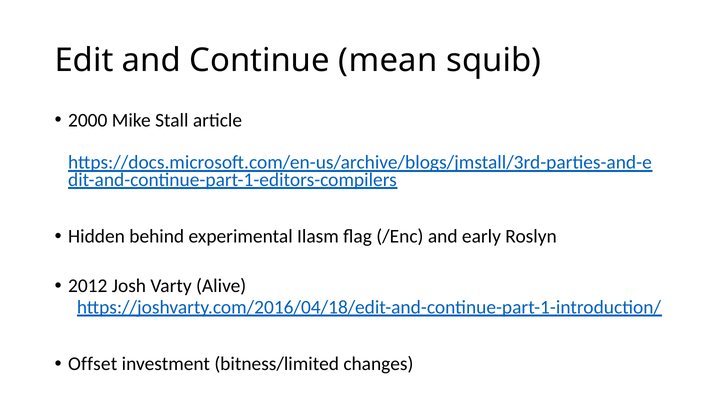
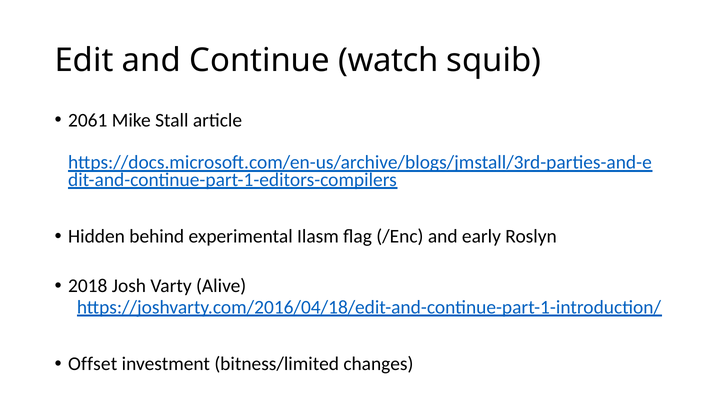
mean: mean -> watch
2000: 2000 -> 2061
2012: 2012 -> 2018
